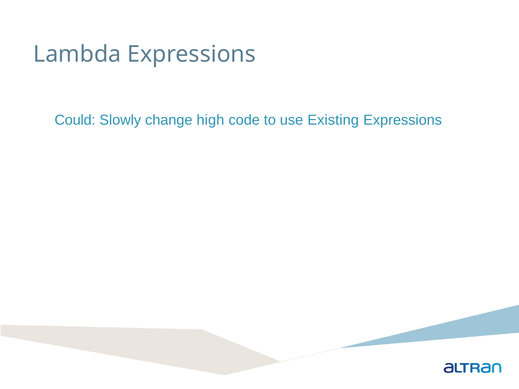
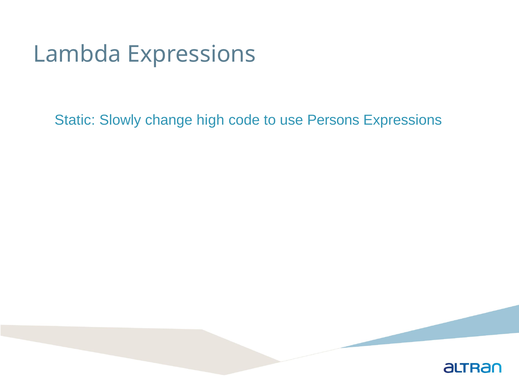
Could: Could -> Static
Existing: Existing -> Persons
